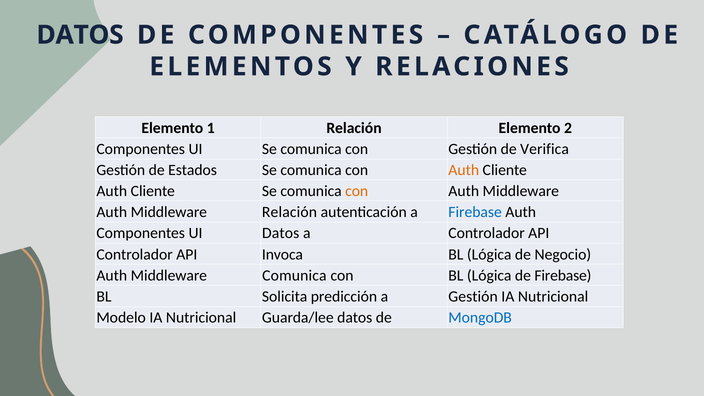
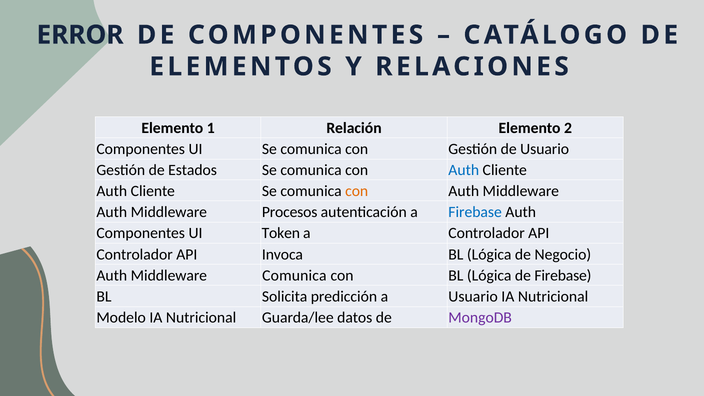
DATOS at (80, 35): DATOS -> ERROR
de Verifica: Verifica -> Usuario
Auth at (464, 170) colour: orange -> blue
Middleware Relación: Relación -> Procesos
UI Datos: Datos -> Token
a Gestión: Gestión -> Usuario
MongoDB colour: blue -> purple
